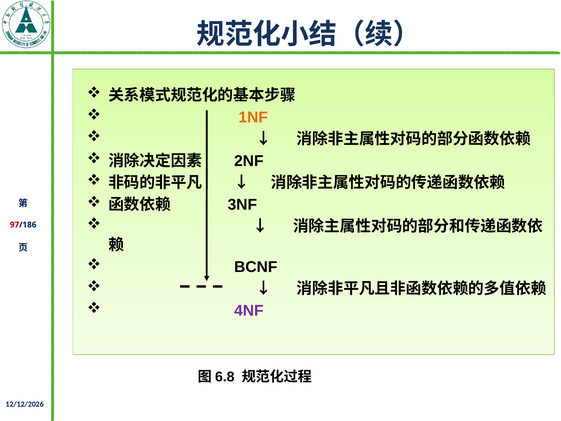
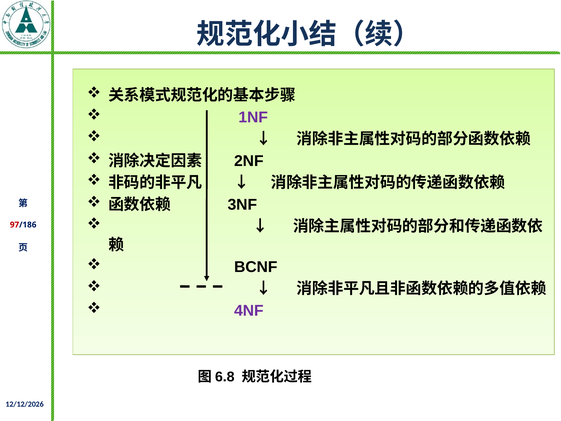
1NF colour: orange -> purple
